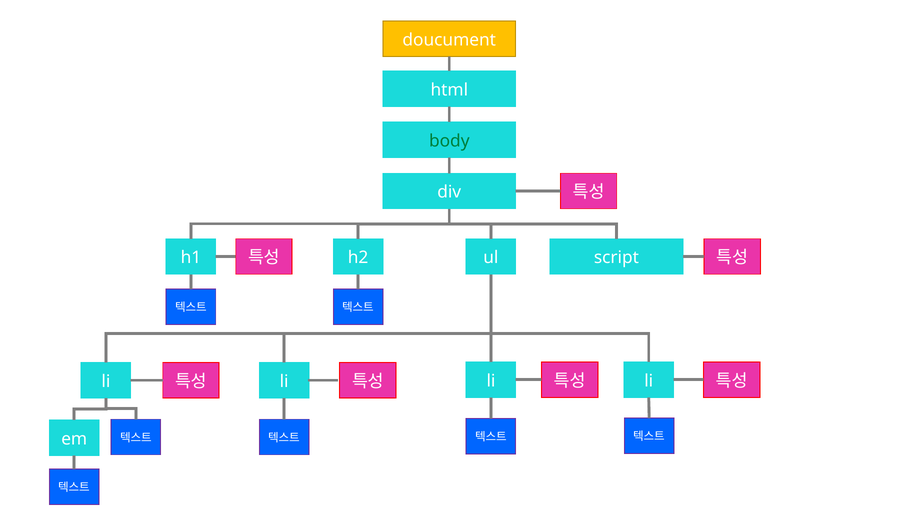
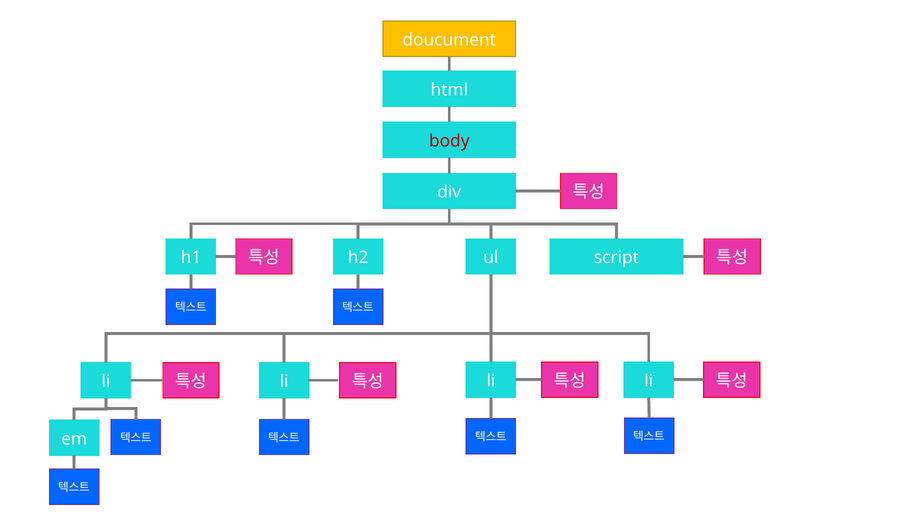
body colour: green -> red
